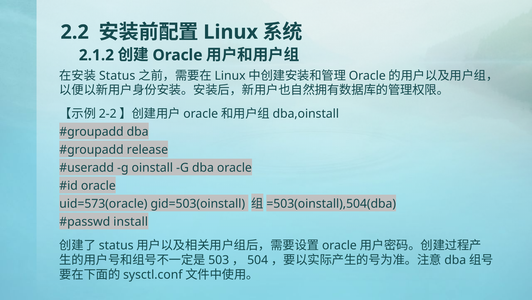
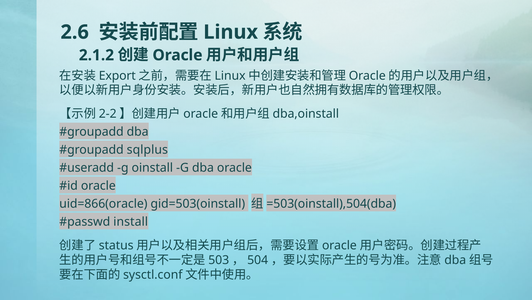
2.2: 2.2 -> 2.6
Status at (117, 75): Status -> Export
release: release -> sqlplus
uid=573(oracle: uid=573(oracle -> uid=866(oracle
